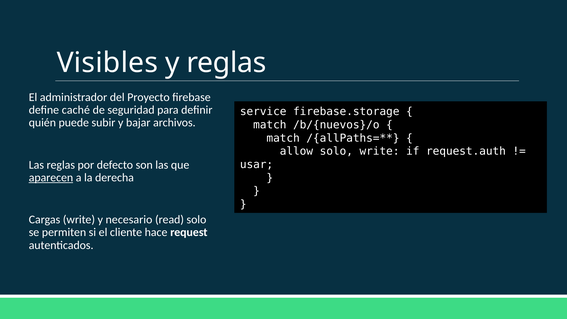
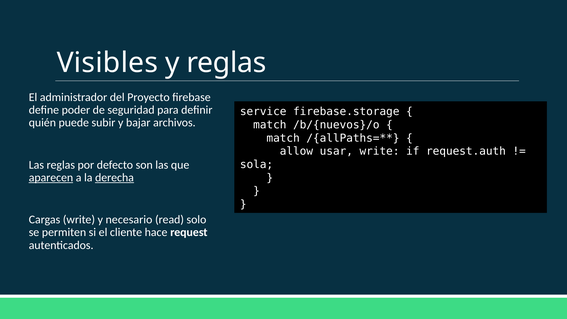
caché: caché -> poder
allow solo: solo -> usar
usar: usar -> sola
derecha underline: none -> present
